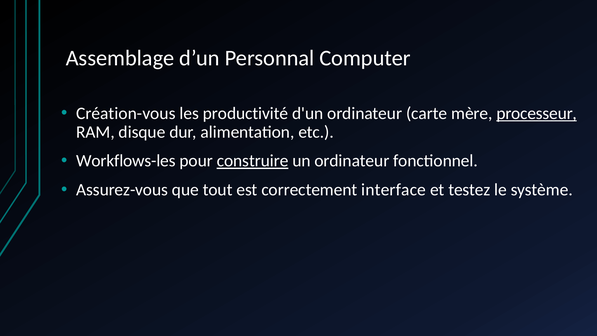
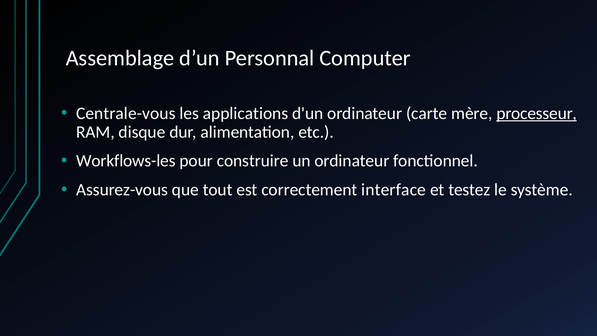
Création-vous: Création-vous -> Centrale-vous
productivité: productivité -> applications
construire underline: present -> none
